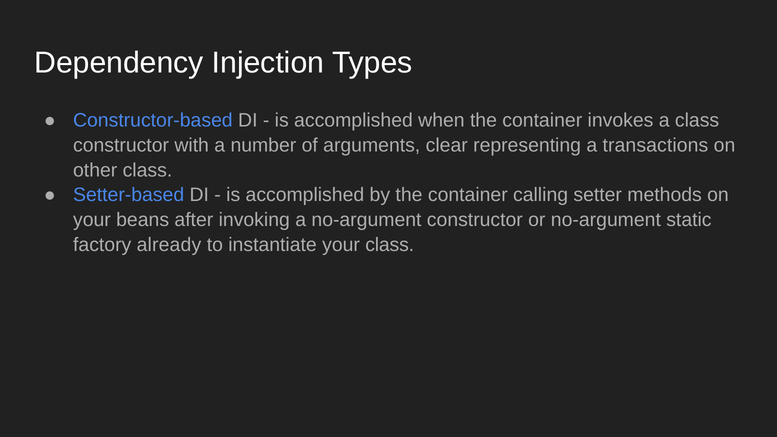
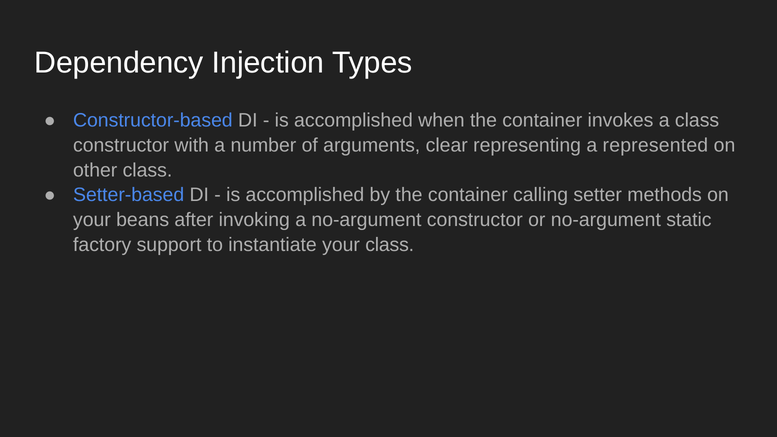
transactions: transactions -> represented
already: already -> support
